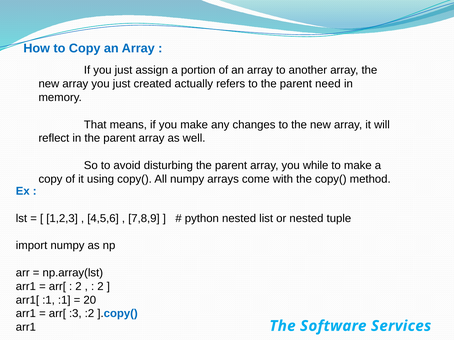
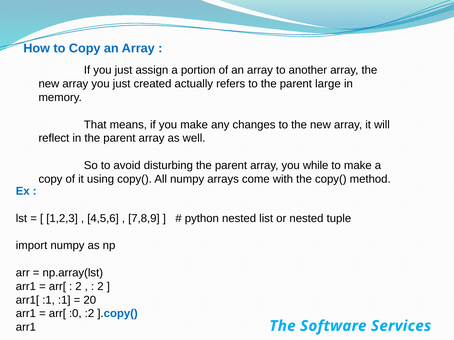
need: need -> large
:3: :3 -> :0
